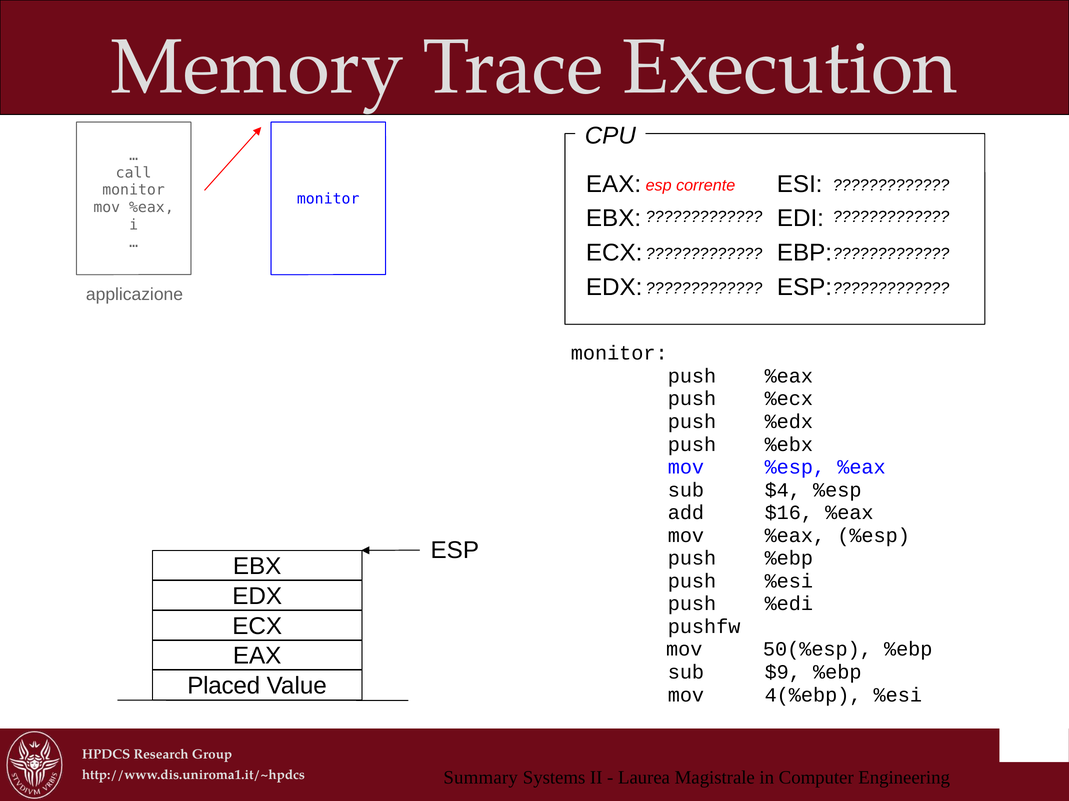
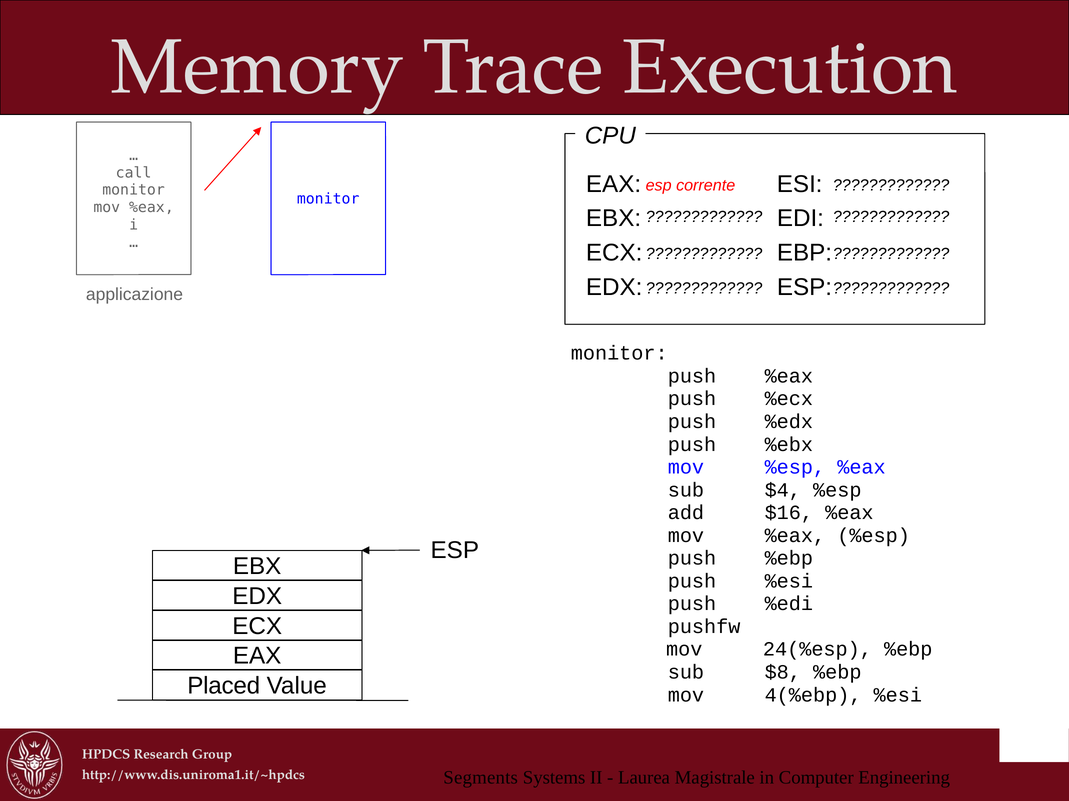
50(%esp: 50(%esp -> 24(%esp
$9: $9 -> $8
Summary: Summary -> Segments
